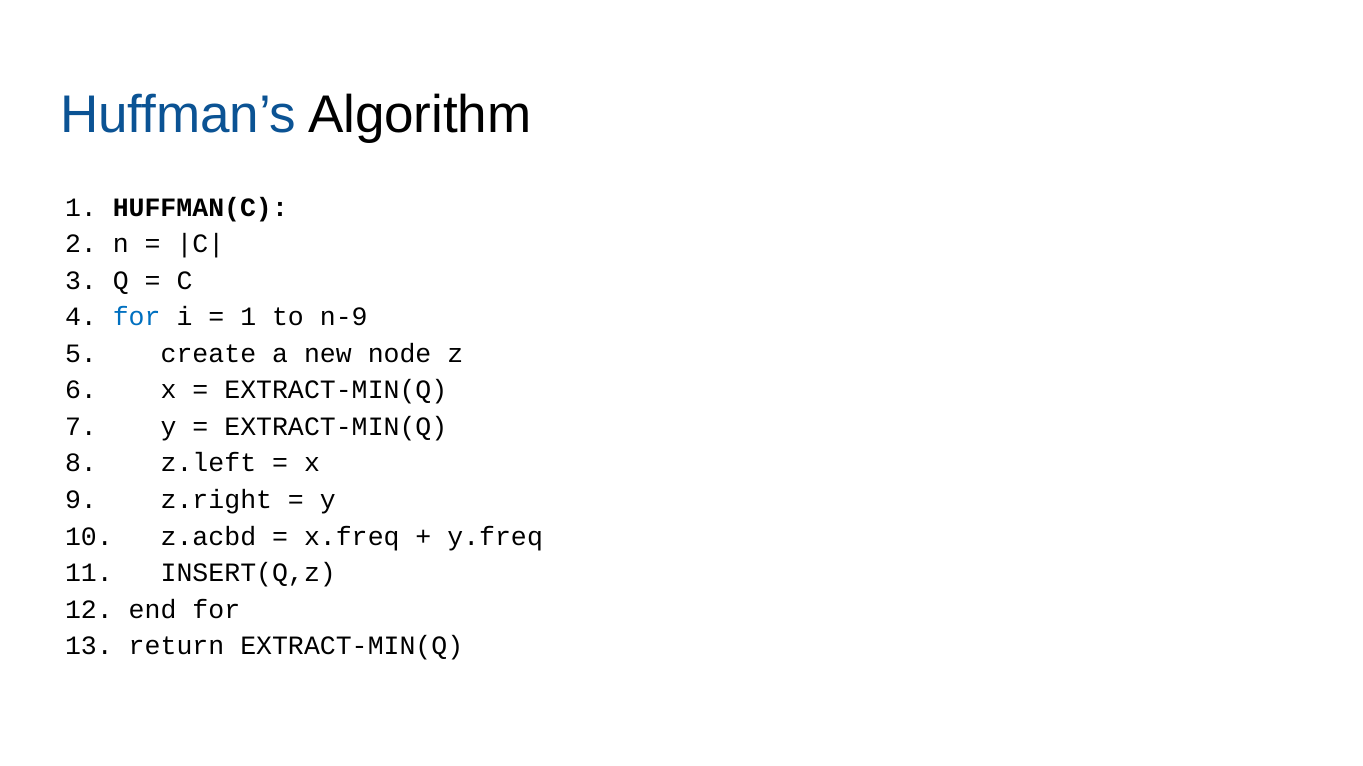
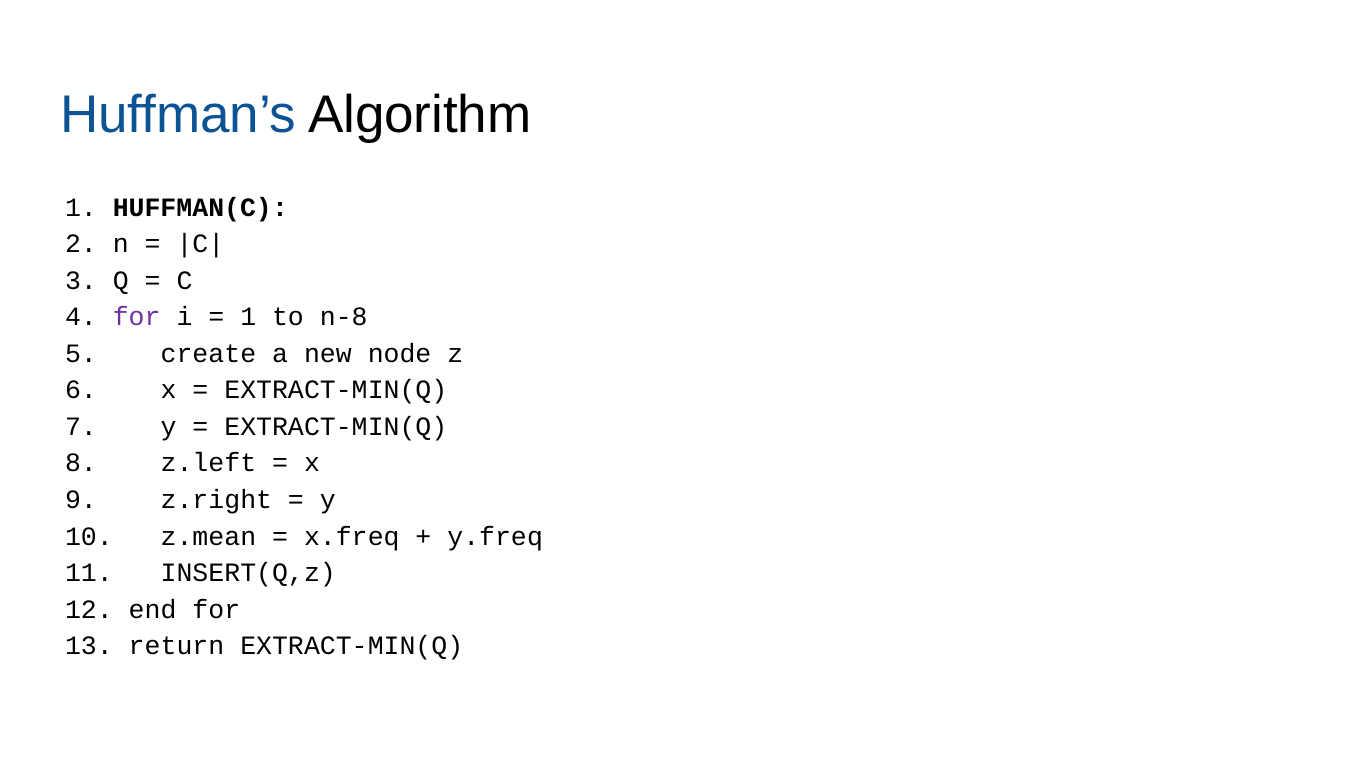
for at (137, 318) colour: blue -> purple
n-9: n-9 -> n-8
z.acbd: z.acbd -> z.mean
